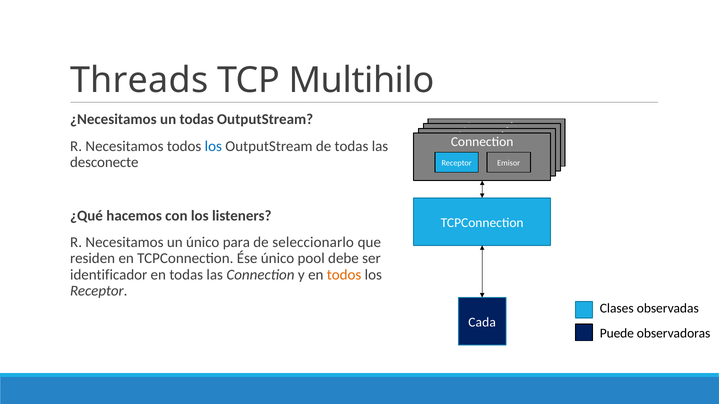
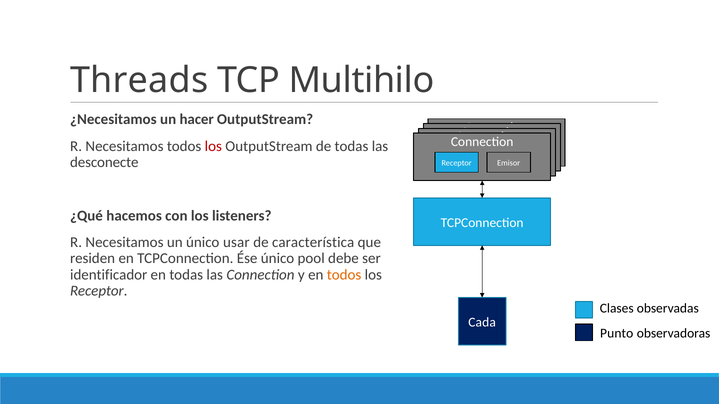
un todas: todas -> hacer
los at (213, 146) colour: blue -> red
para: para -> usar
seleccionarlo: seleccionarlo -> característica
Puede: Puede -> Punto
